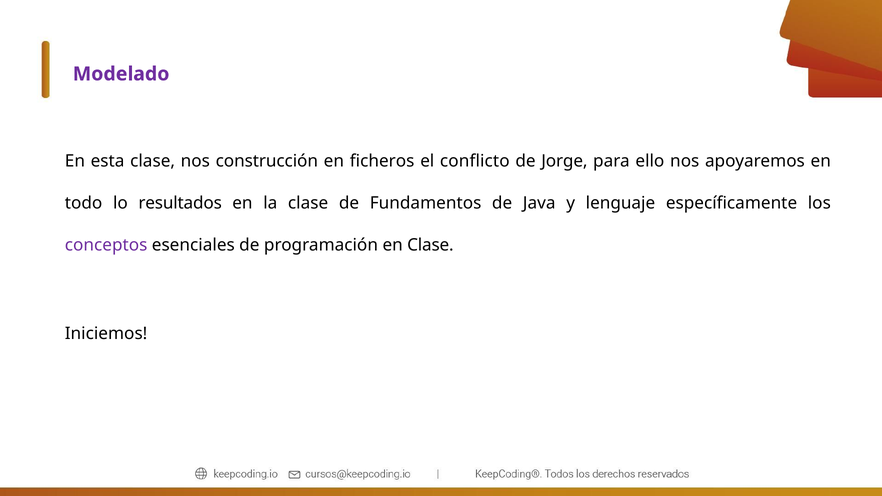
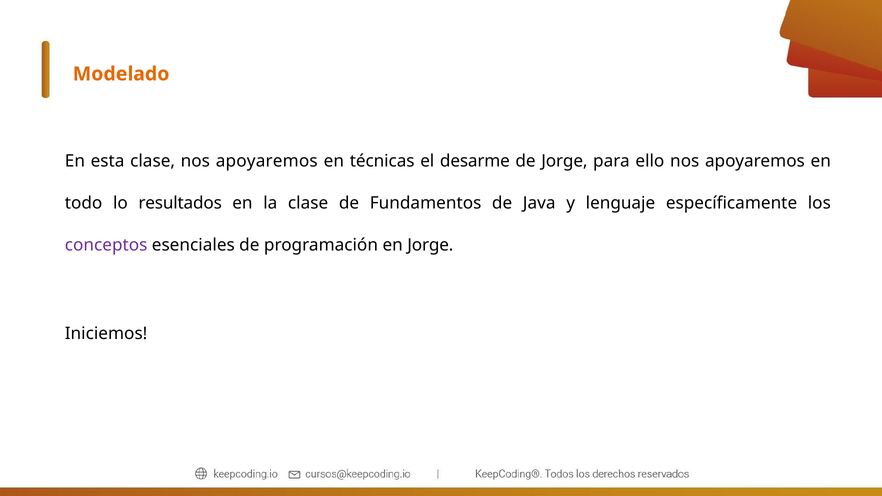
Modelado colour: purple -> orange
clase nos construcción: construcción -> apoyaremos
en ficheros: ficheros -> técnicas
conflicto: conflicto -> desarme
en Clase: Clase -> Jorge
